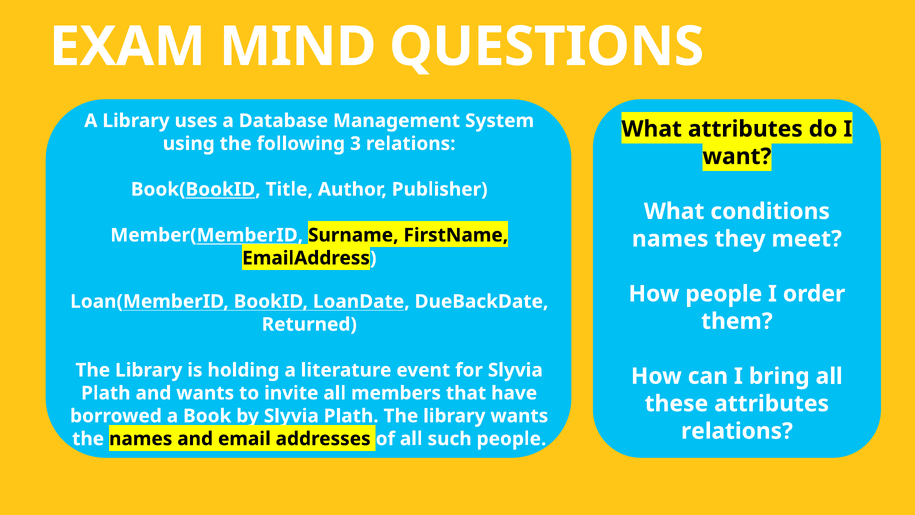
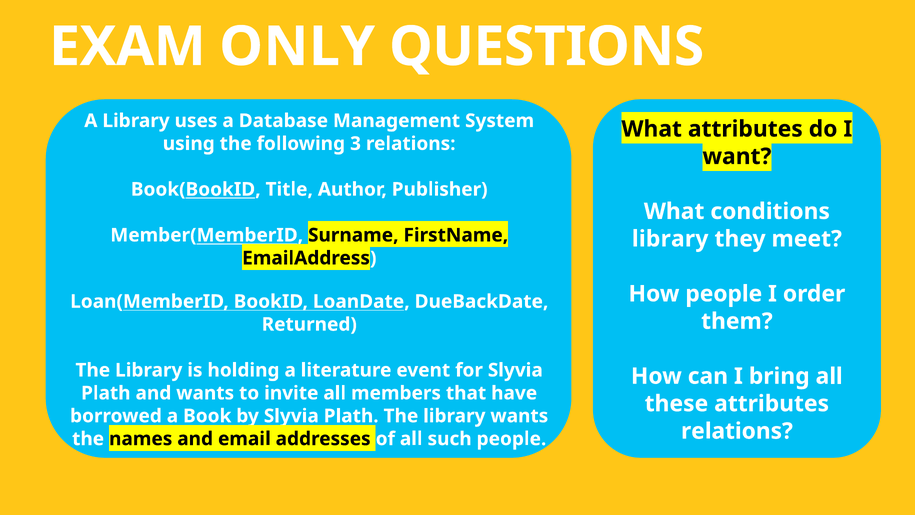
MIND: MIND -> ONLY
names at (670, 239): names -> library
